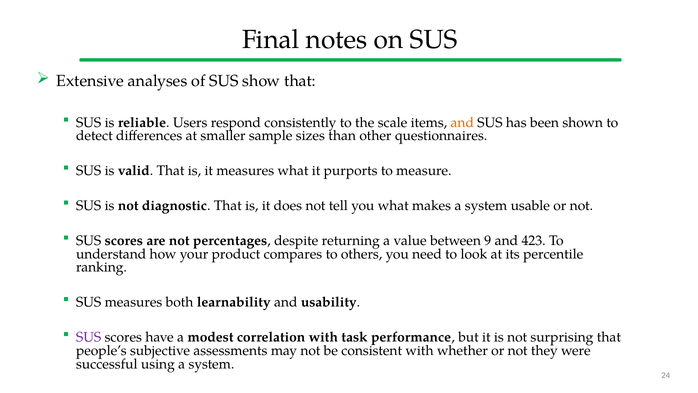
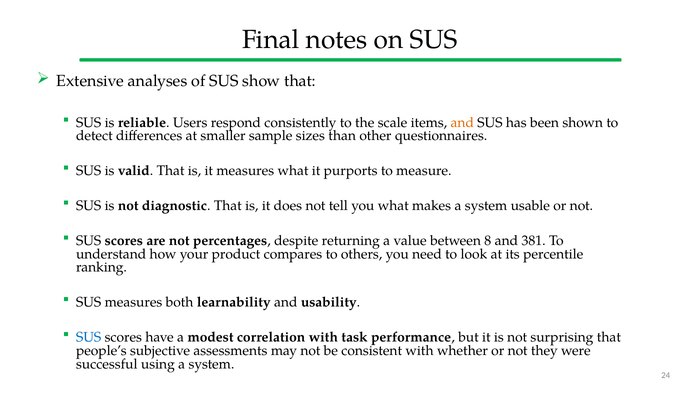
9: 9 -> 8
423: 423 -> 381
SUS at (89, 337) colour: purple -> blue
